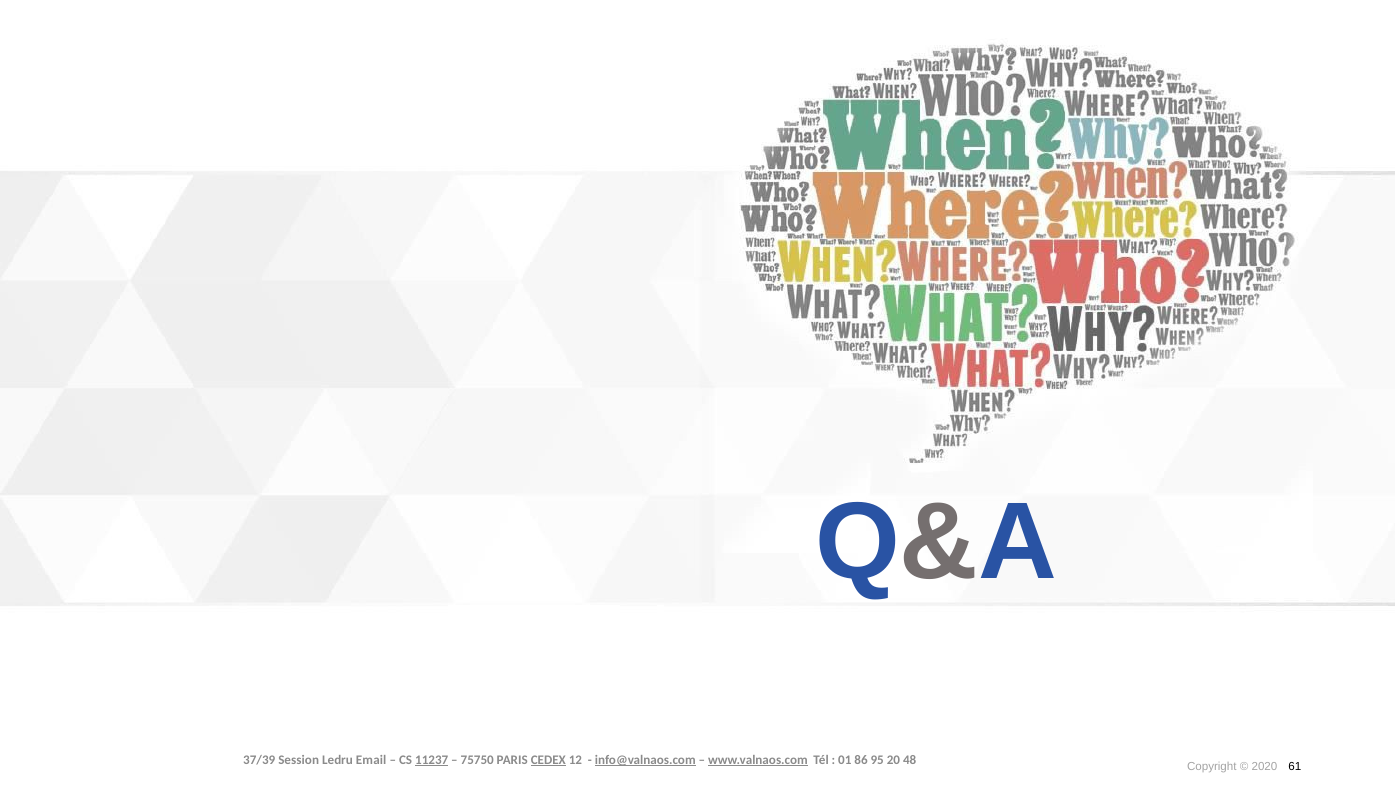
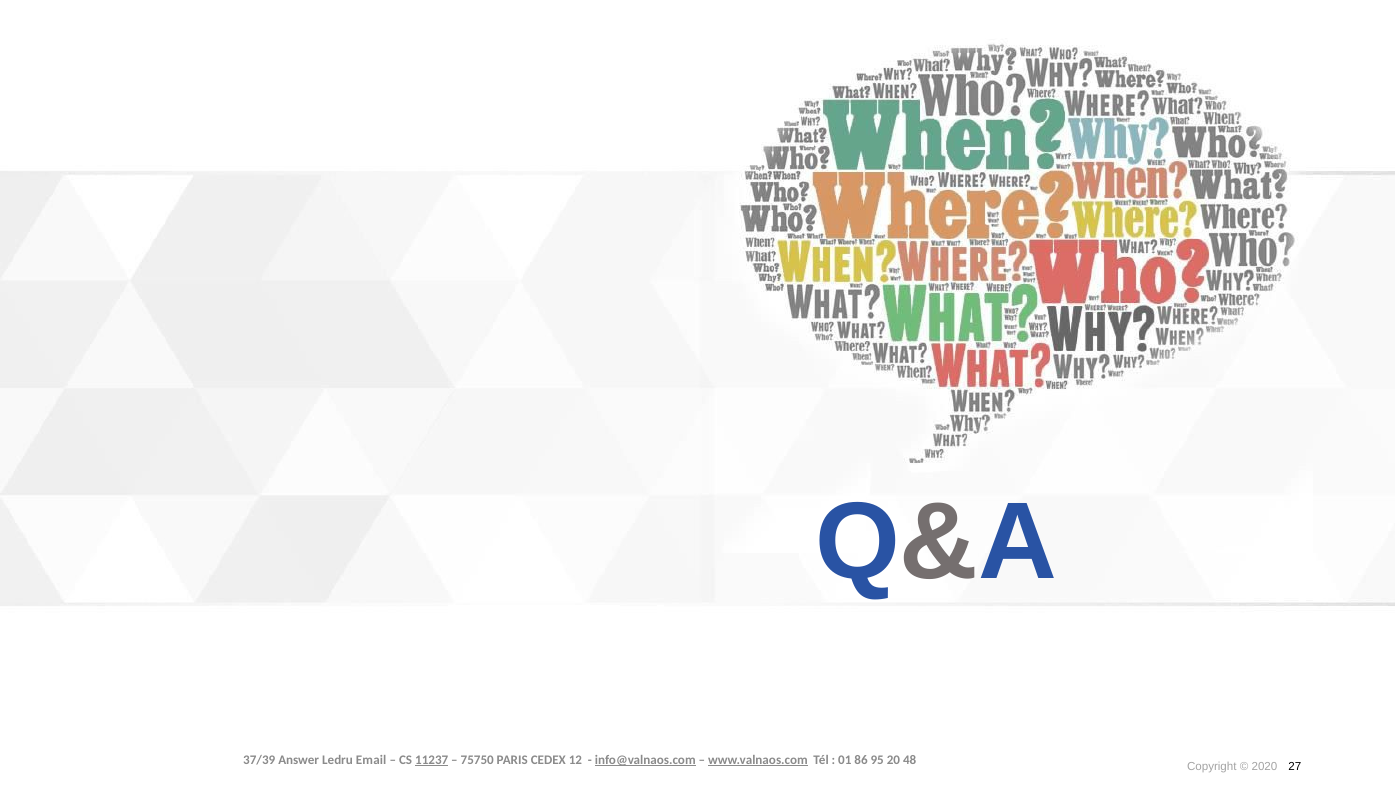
Session: Session -> Answer
CEDEX at (548, 760) underline: present -> none
61: 61 -> 27
